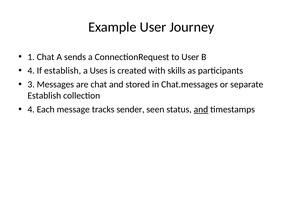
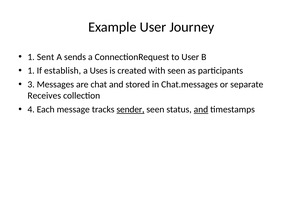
1 Chat: Chat -> Sent
4 at (31, 71): 4 -> 1
with skills: skills -> seen
Establish at (44, 96): Establish -> Receives
sender underline: none -> present
